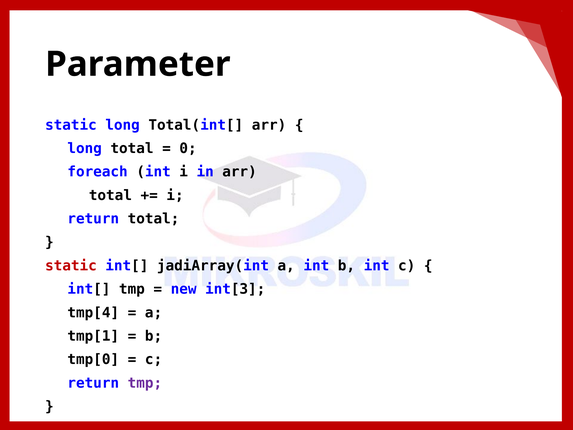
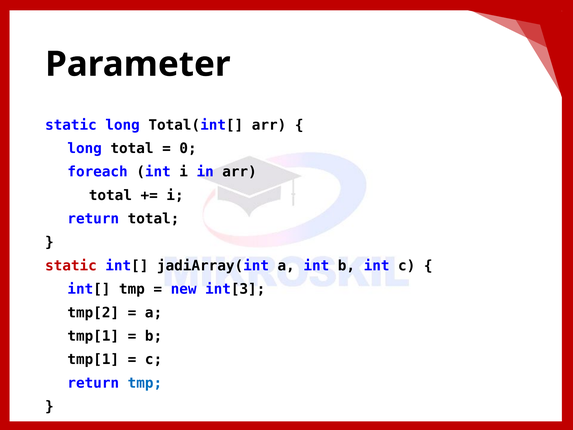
tmp[4: tmp[4 -> tmp[2
tmp[0 at (93, 359): tmp[0 -> tmp[1
tmp at (145, 383) colour: purple -> blue
